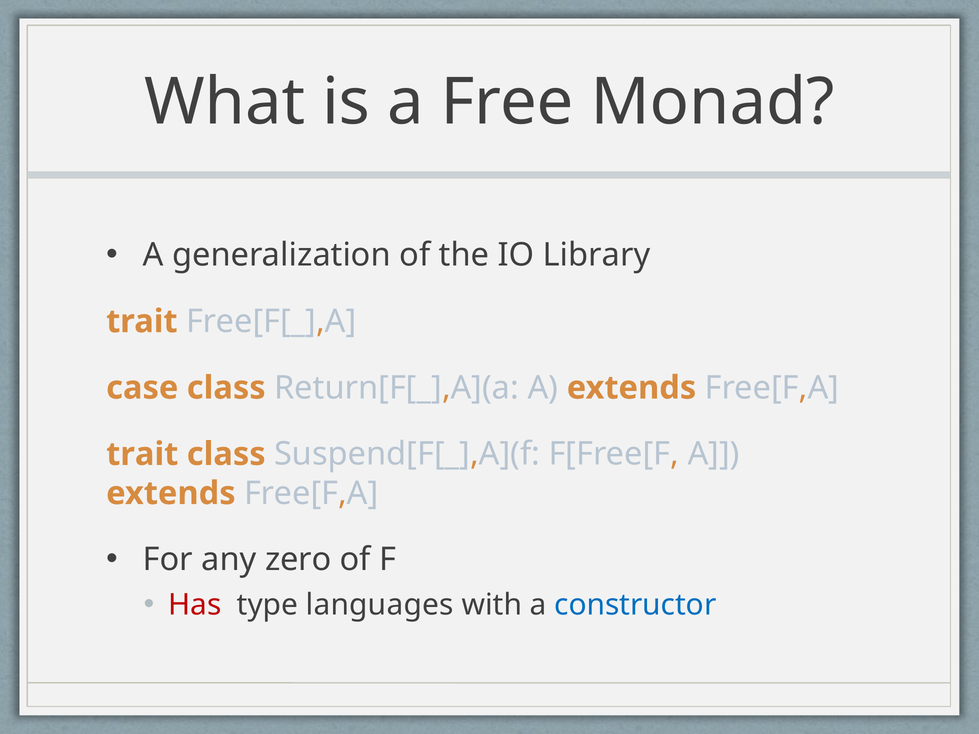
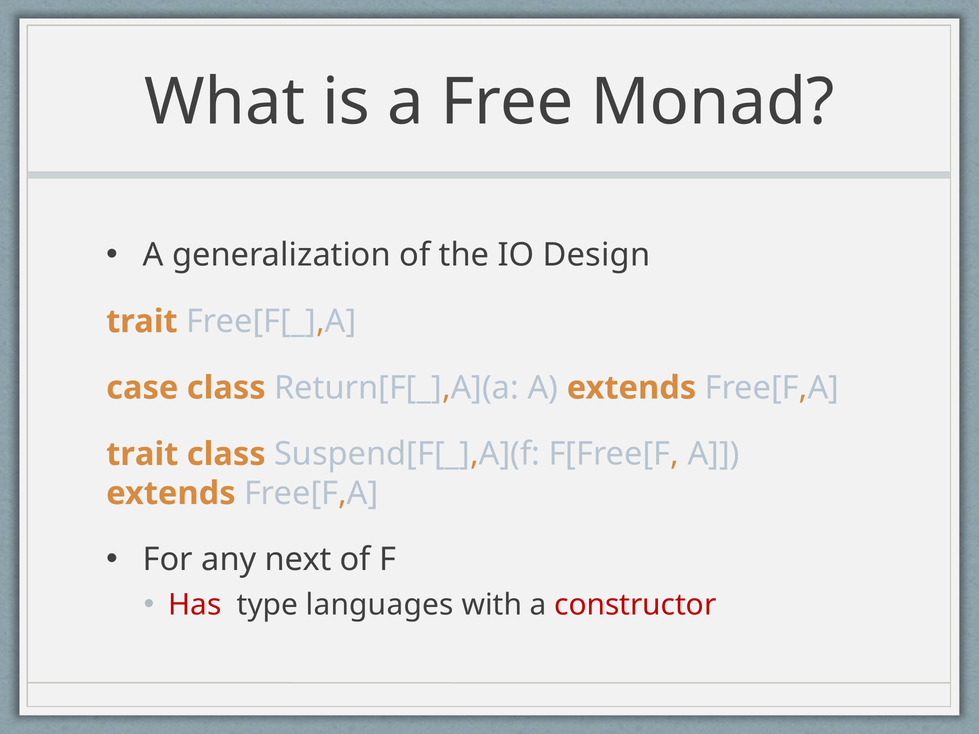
Library: Library -> Design
zero: zero -> next
constructor colour: blue -> red
